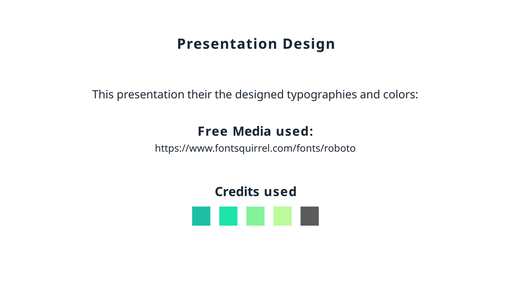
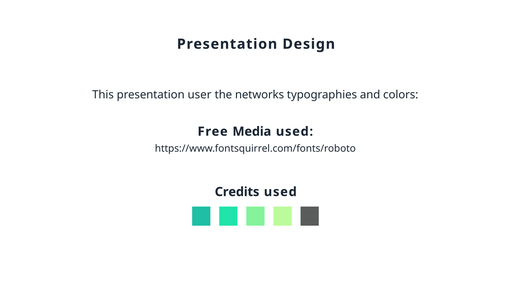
their: their -> user
designed: designed -> networks
